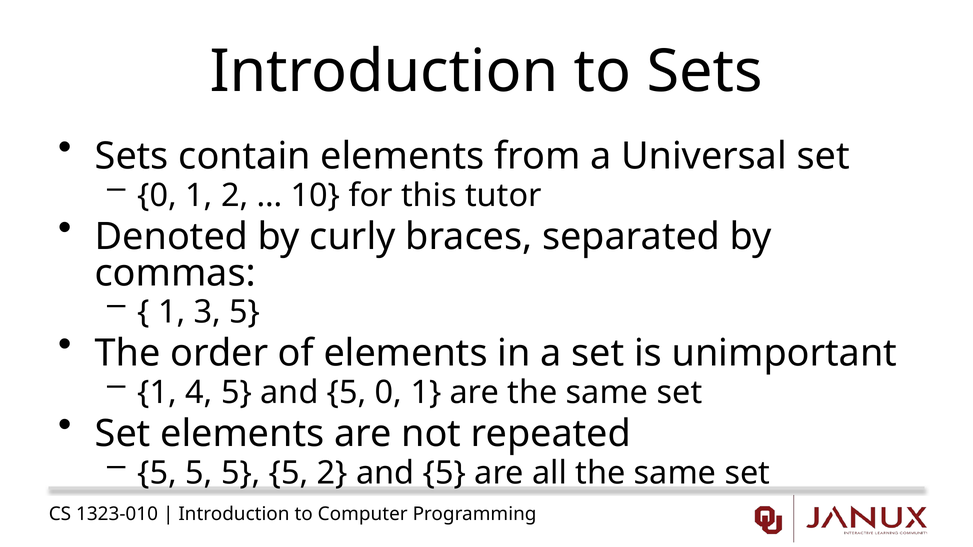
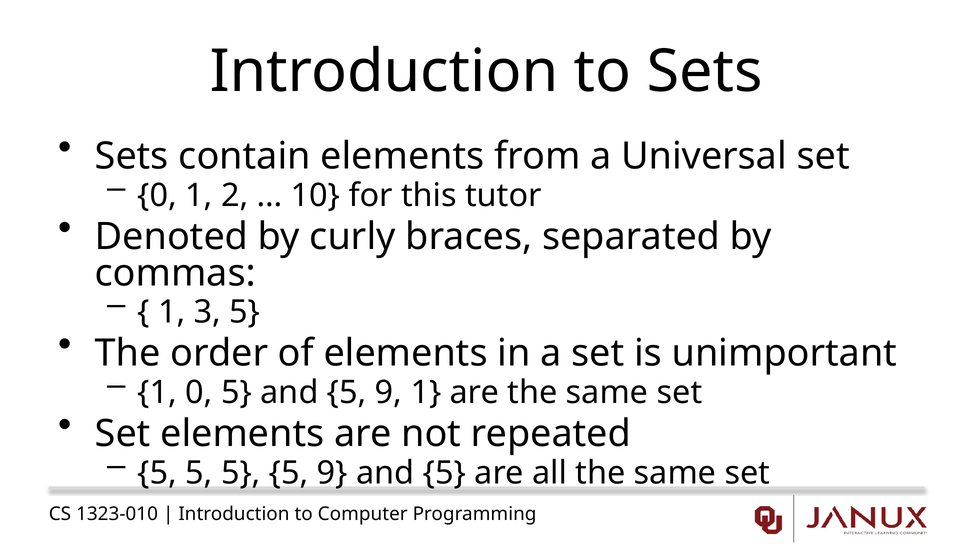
1 4: 4 -> 0
and 5 0: 0 -> 9
5 5 2: 2 -> 9
